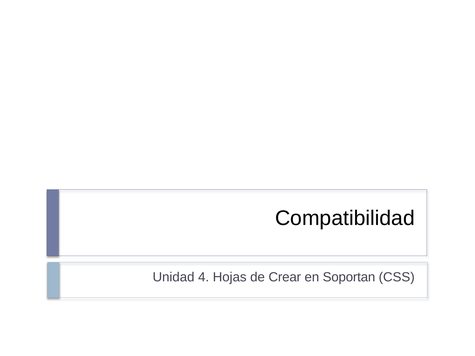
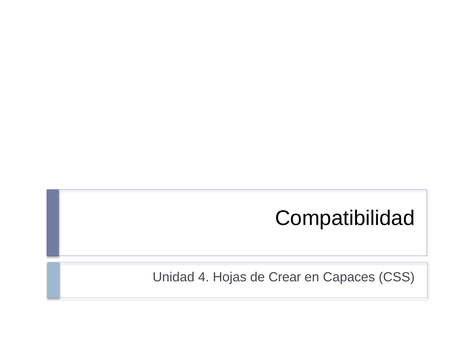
Soportan: Soportan -> Capaces
